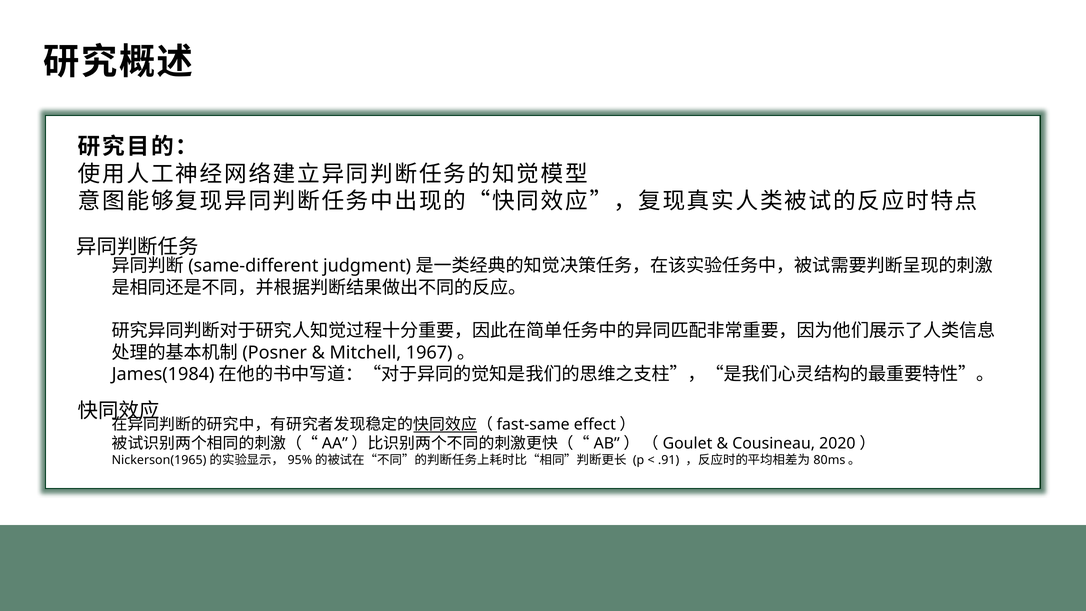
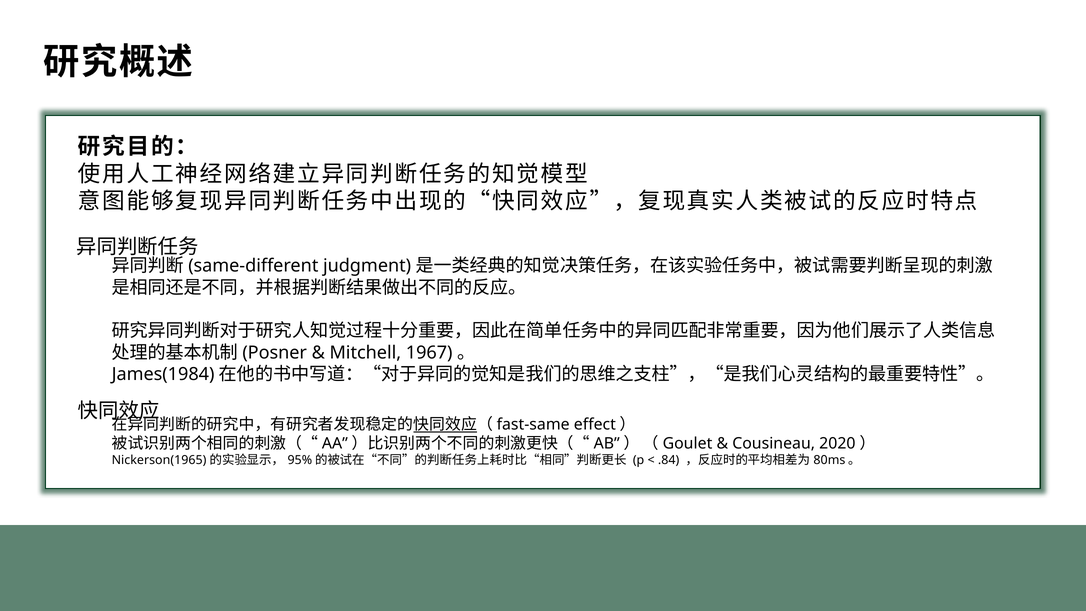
.91: .91 -> .84
